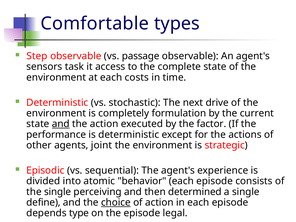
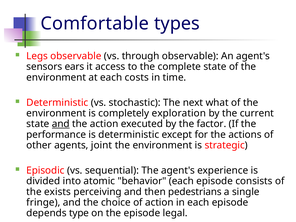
Step: Step -> Legs
passage: passage -> through
task: task -> ears
drive: drive -> what
formulation: formulation -> exploration
the single: single -> exists
determined: determined -> pedestrians
define: define -> fringe
choice underline: present -> none
